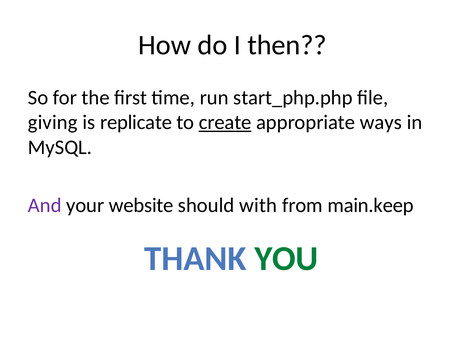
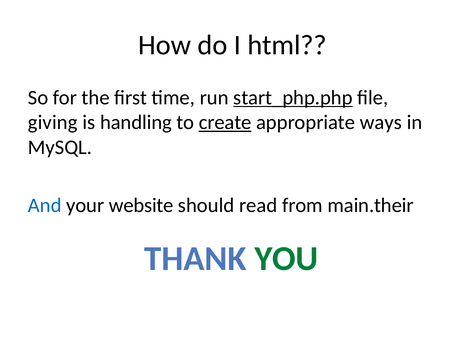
then: then -> html
start_php.php underline: none -> present
replicate: replicate -> handling
And colour: purple -> blue
with: with -> read
main.keep: main.keep -> main.their
